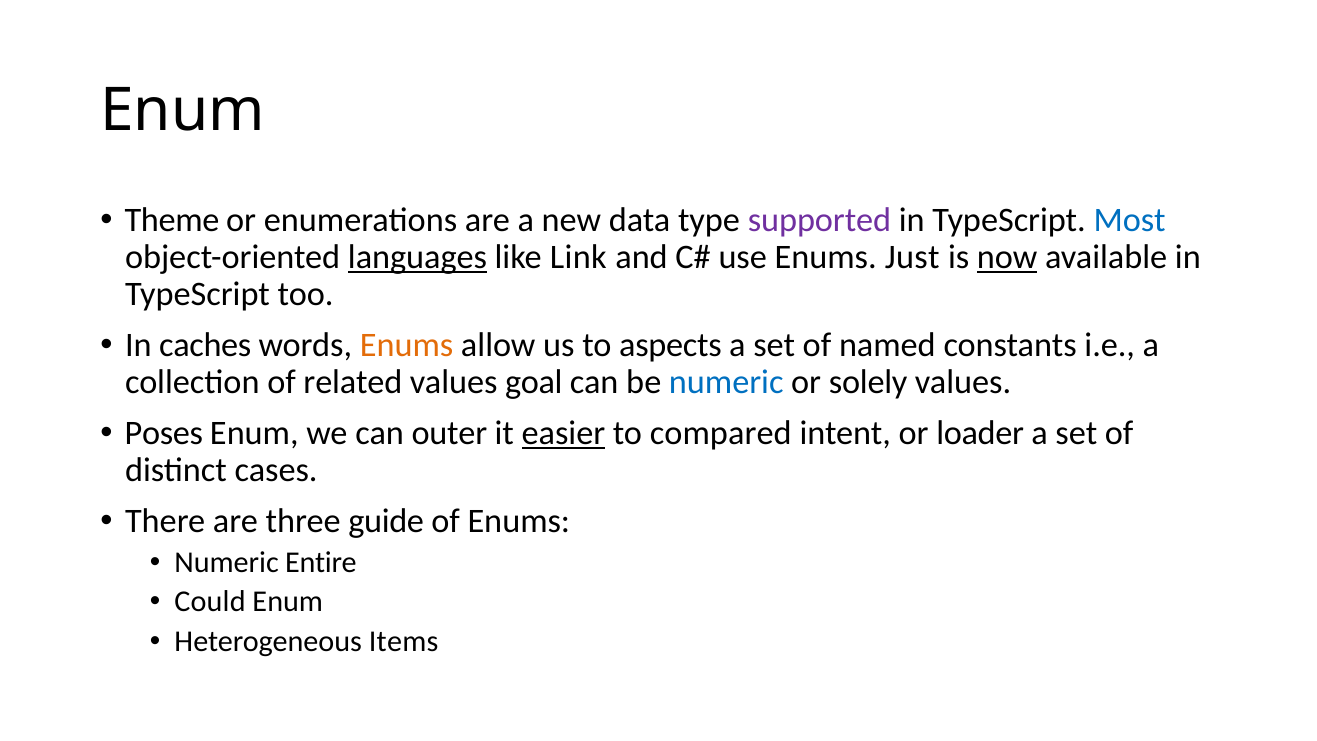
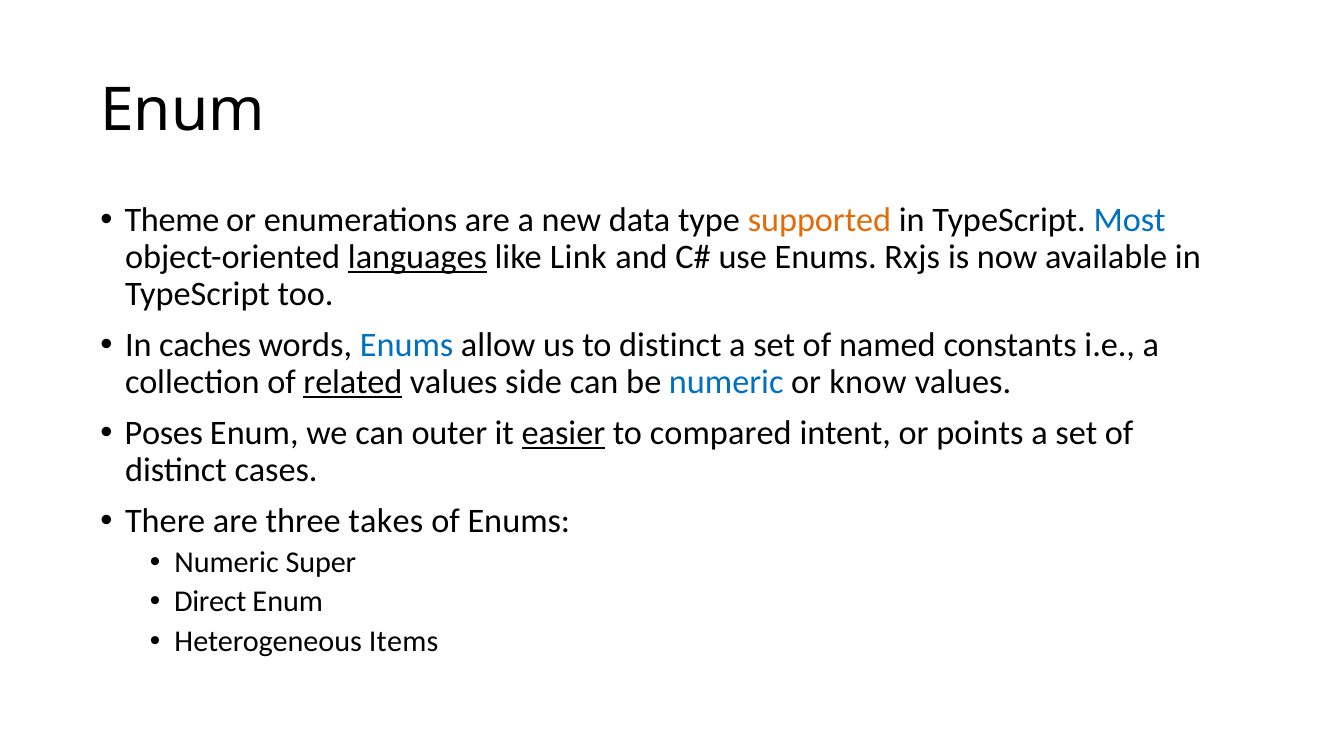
supported colour: purple -> orange
Just: Just -> Rxjs
now underline: present -> none
Enums at (407, 345) colour: orange -> blue
to aspects: aspects -> distinct
related underline: none -> present
goal: goal -> side
solely: solely -> know
loader: loader -> points
guide: guide -> takes
Entire: Entire -> Super
Could: Could -> Direct
